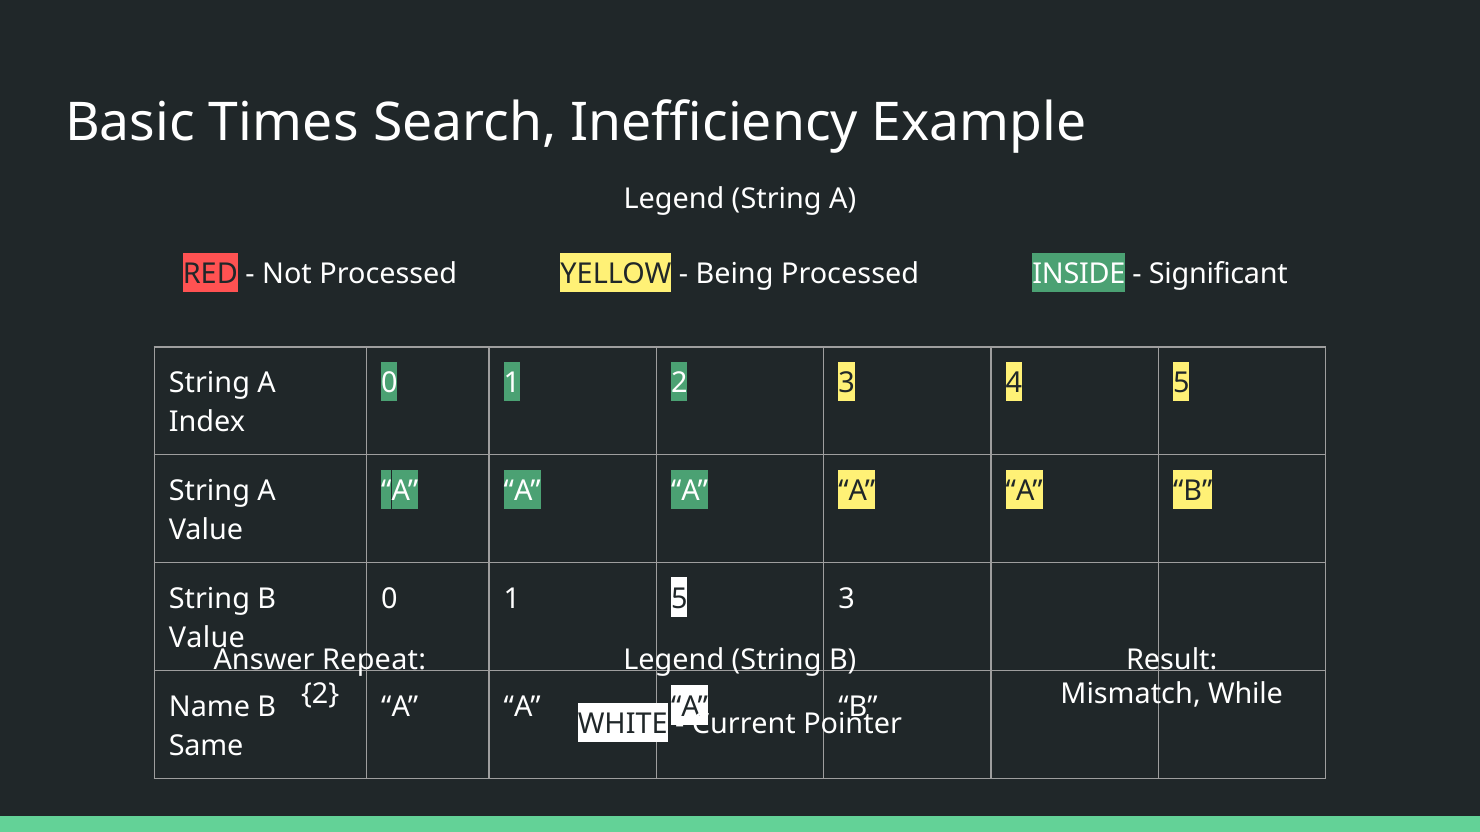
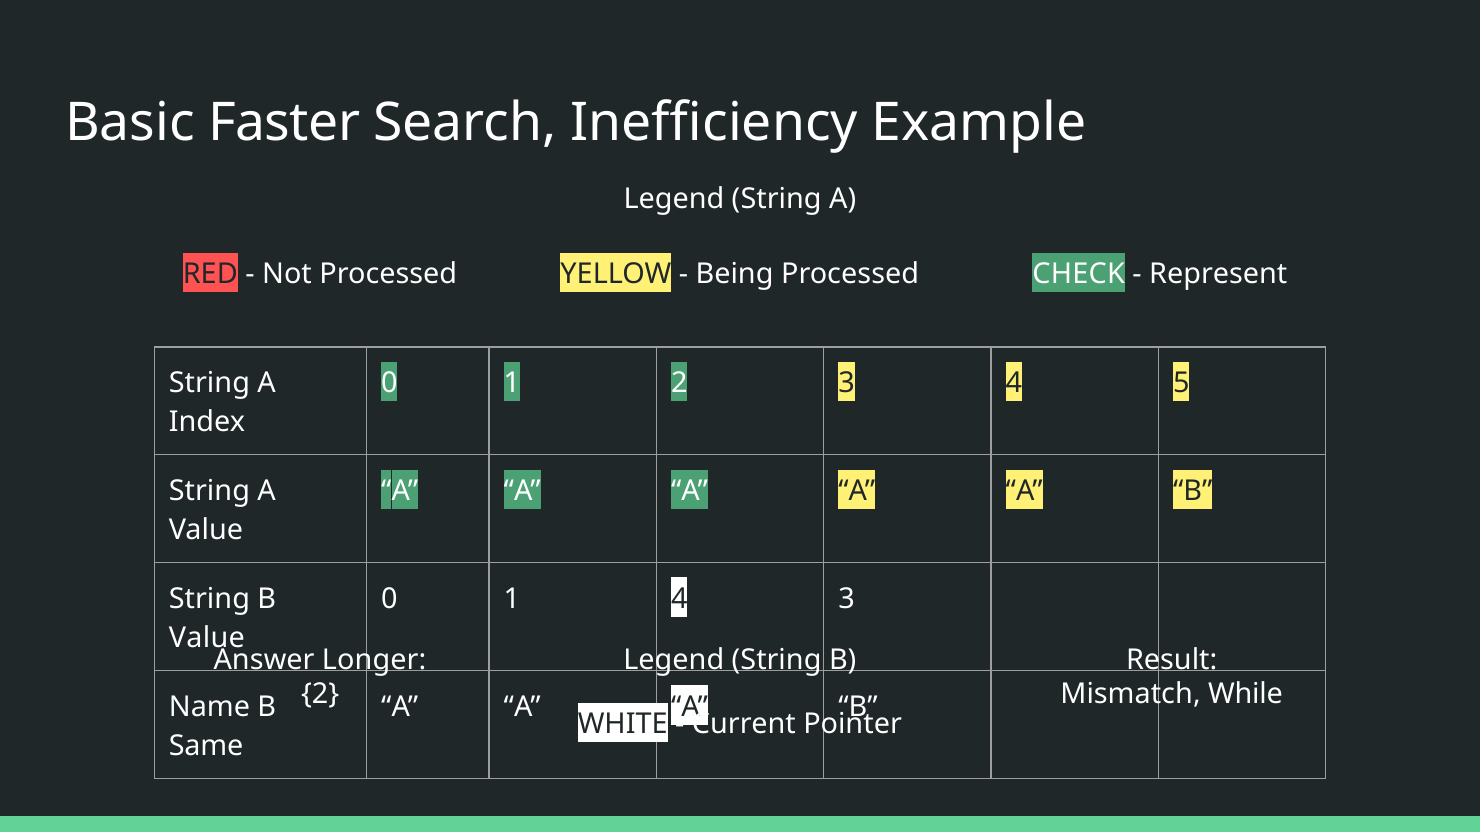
Times: Times -> Faster
INSIDE: INSIDE -> CHECK
Significant: Significant -> Represent
1 5: 5 -> 4
Repeat: Repeat -> Longer
